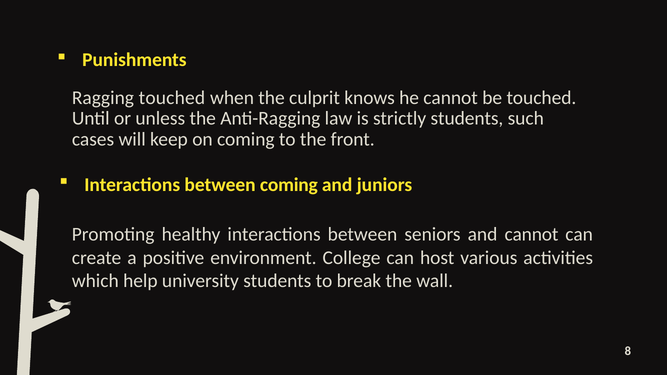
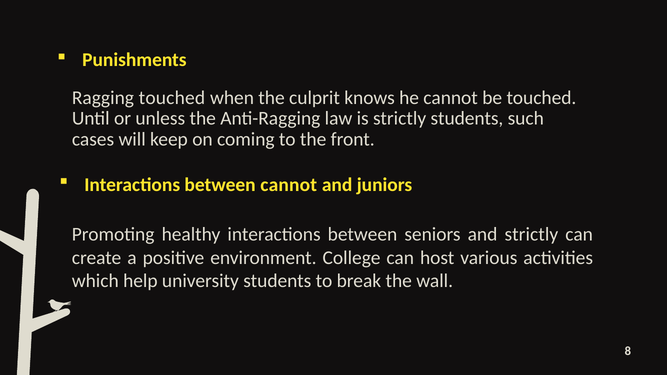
between coming: coming -> cannot
and cannot: cannot -> strictly
